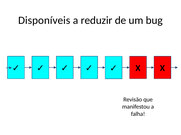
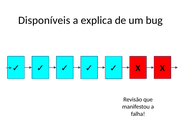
reduzir: reduzir -> explica
